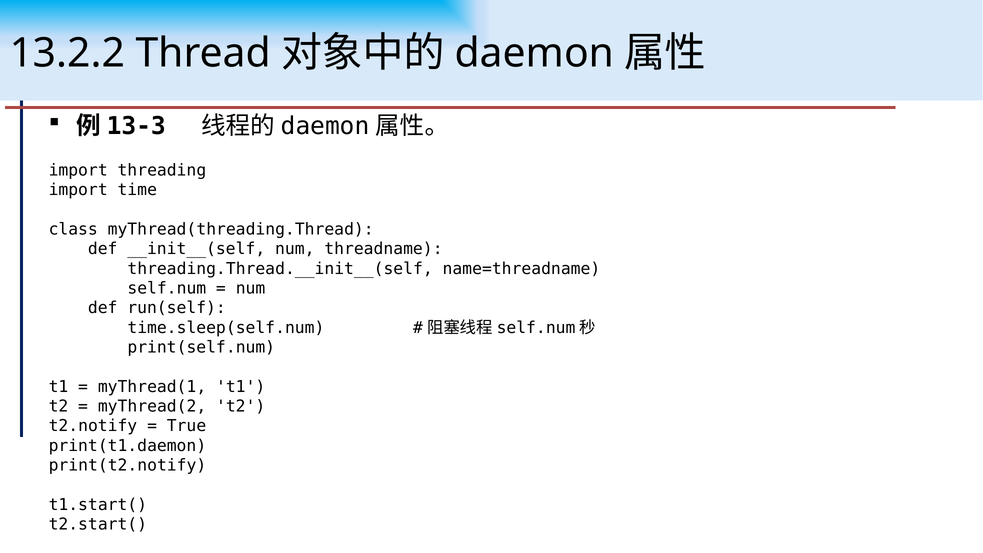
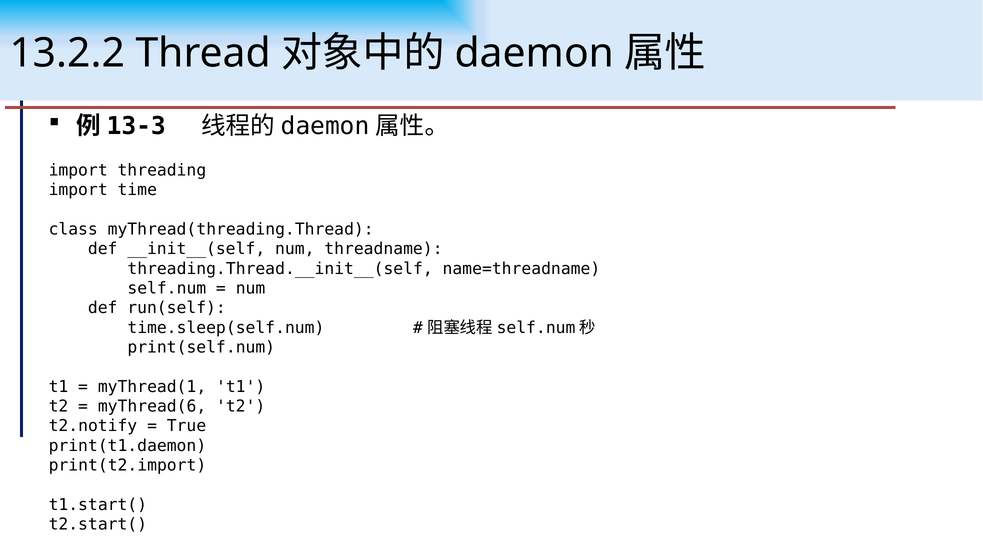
myThread(2: myThread(2 -> myThread(6
print(t2.notify: print(t2.notify -> print(t2.import
